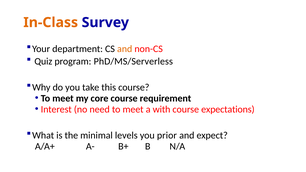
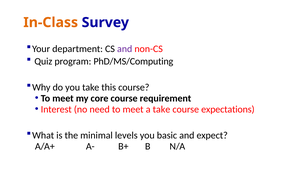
and at (125, 49) colour: orange -> purple
PhD/MS/Serverless: PhD/MS/Serverless -> PhD/MS/Computing
a with: with -> take
prior: prior -> basic
